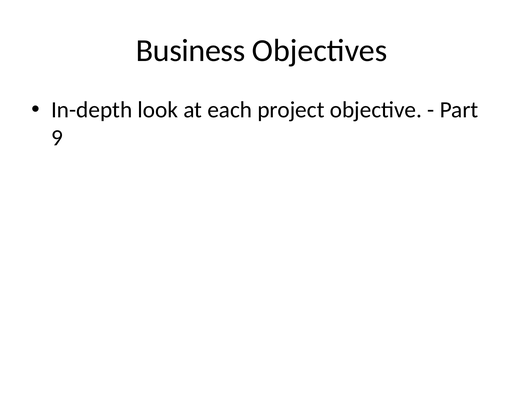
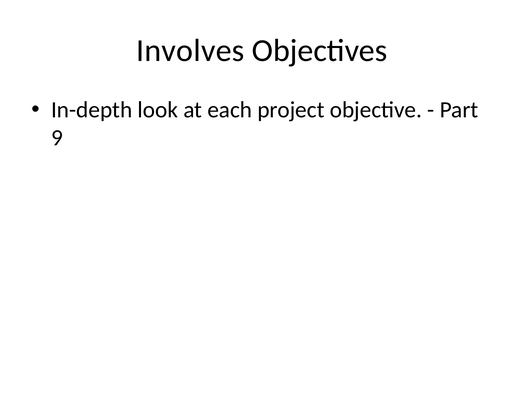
Business: Business -> Involves
